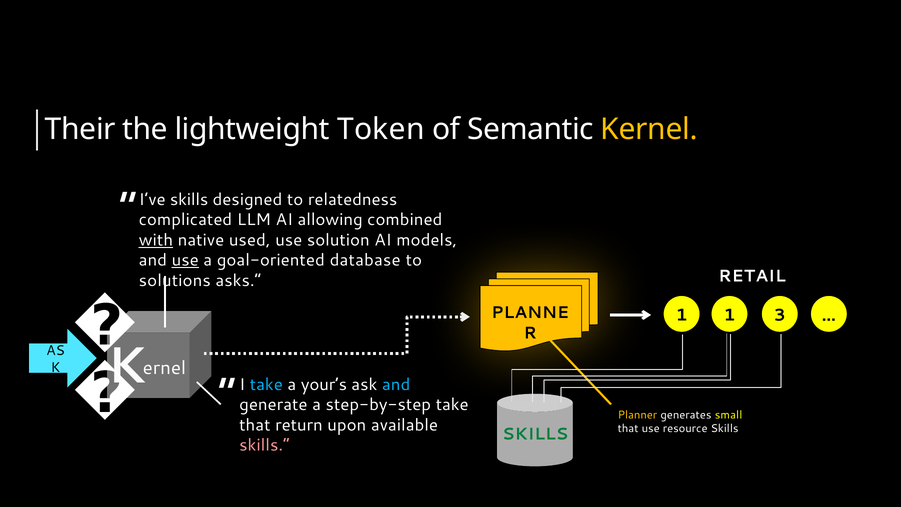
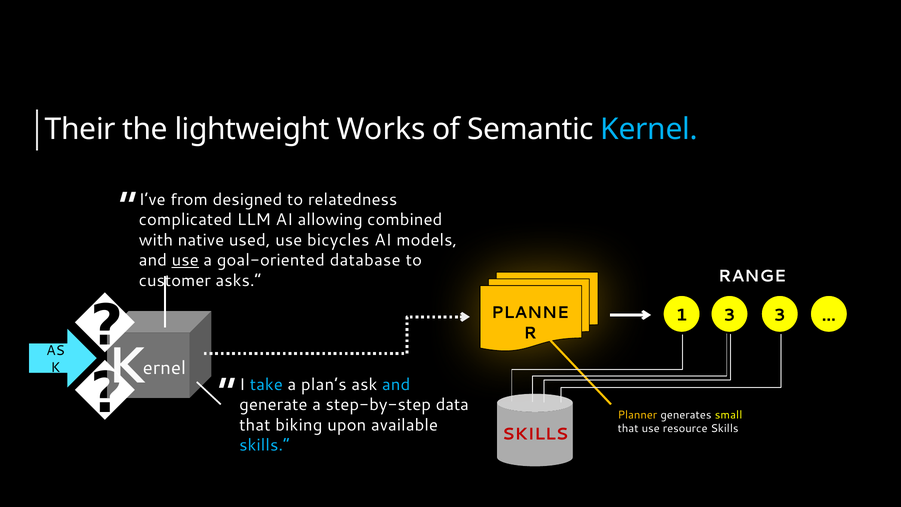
Token: Token -> Works
Kernel colour: yellow -> light blue
I’ve skills: skills -> from
with underline: present -> none
solution: solution -> bicycles
RETAIL: RETAIL -> RANGE
solutions: solutions -> customer
1 1: 1 -> 3
your’s: your’s -> plan’s
step-by-step take: take -> data
return: return -> biking
SKILLS at (535, 434) colour: green -> red
skills at (265, 445) colour: pink -> light blue
